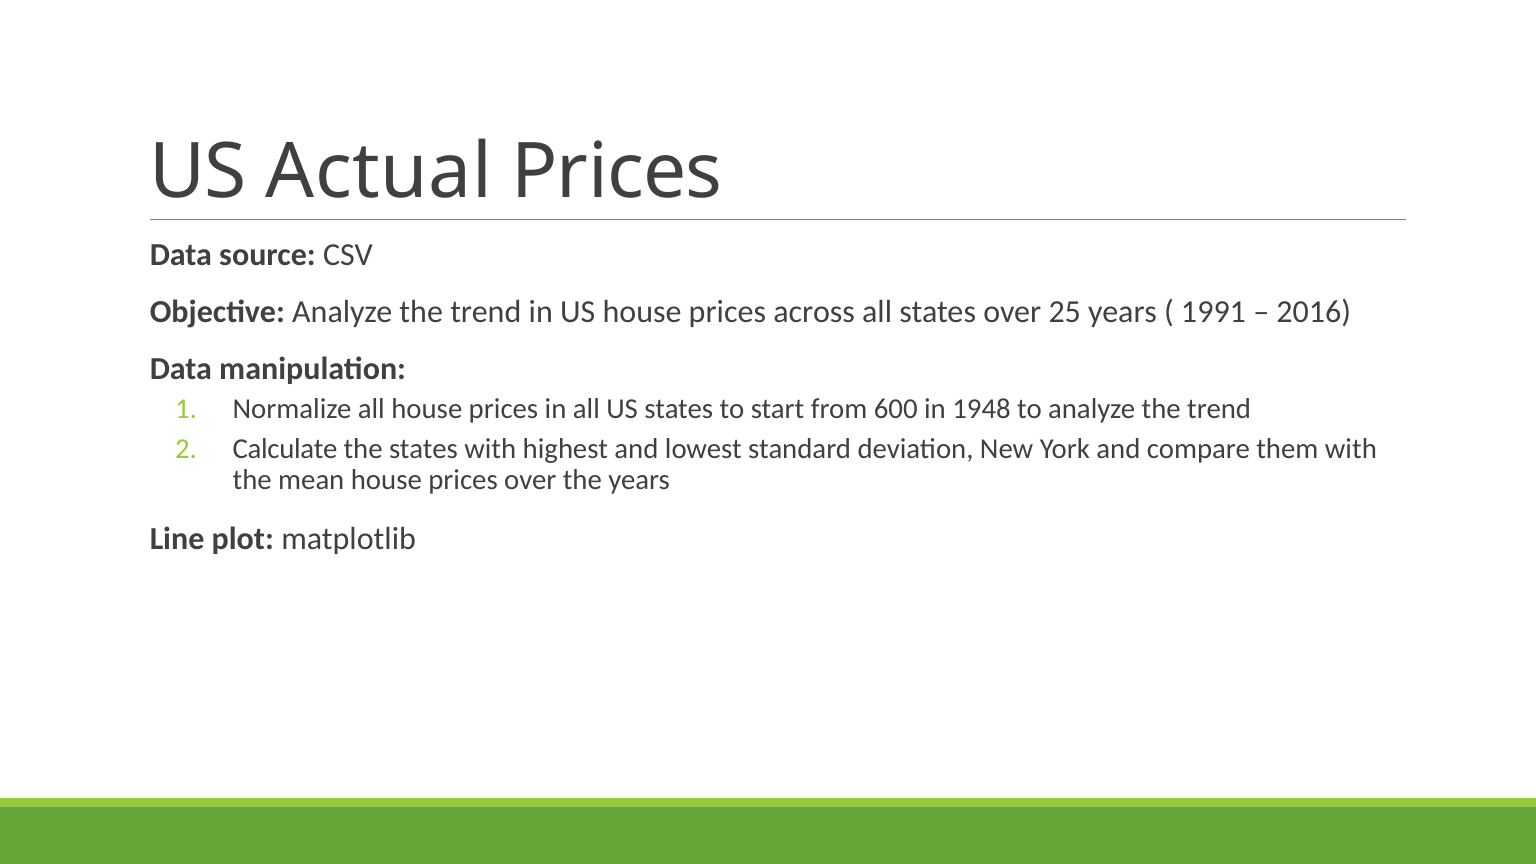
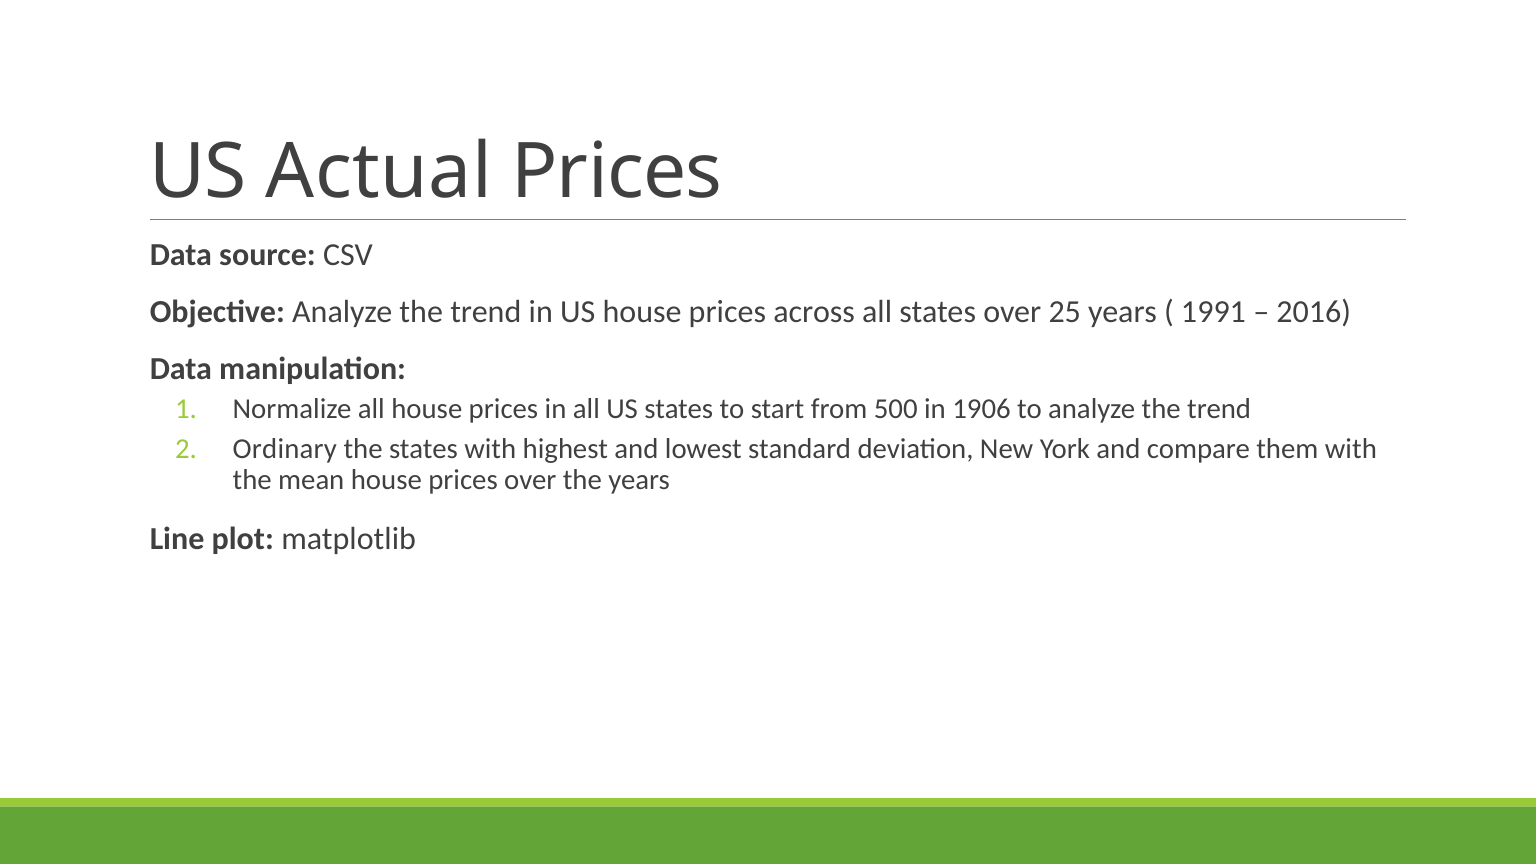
600: 600 -> 500
1948: 1948 -> 1906
Calculate: Calculate -> Ordinary
